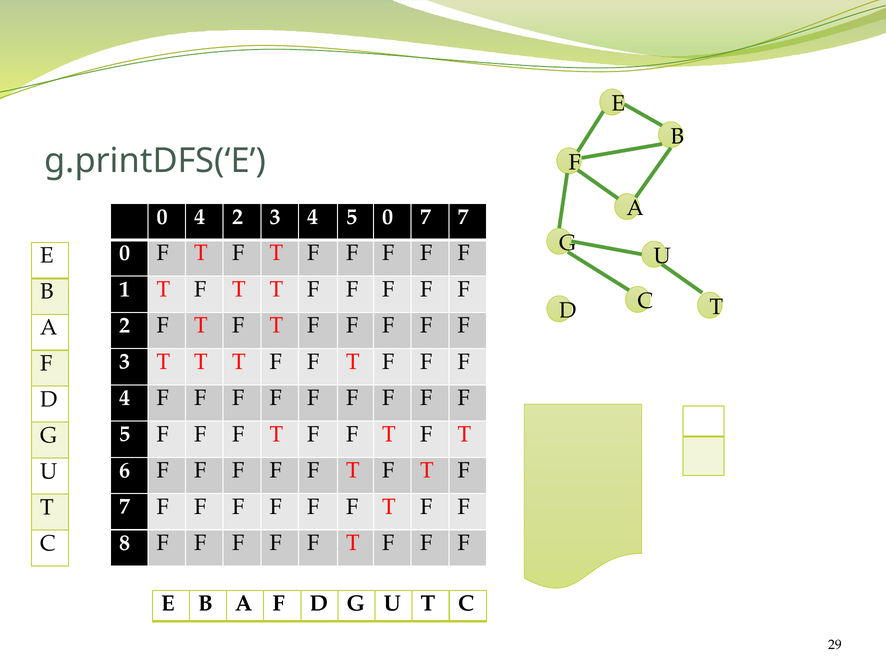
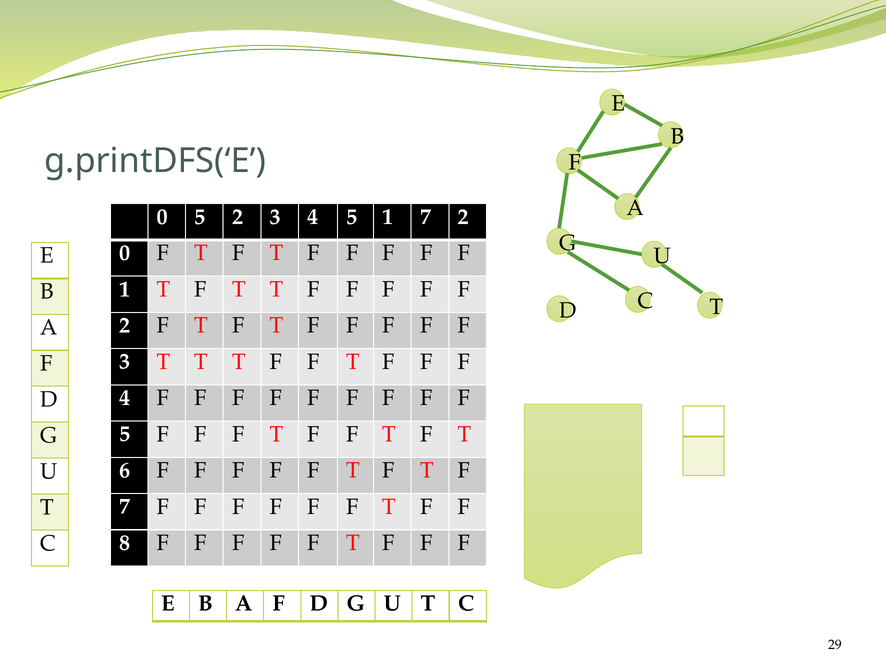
0 4: 4 -> 5
5 0: 0 -> 1
7 7: 7 -> 2
